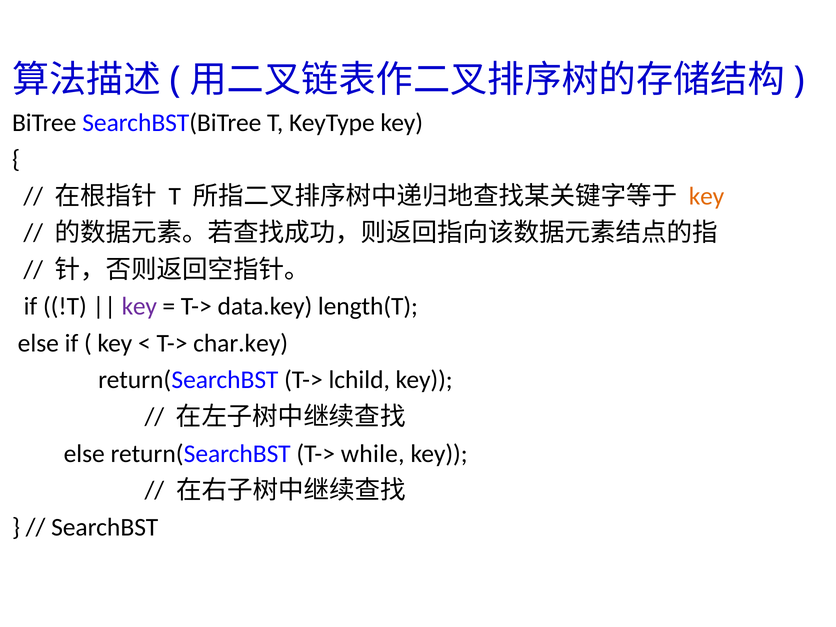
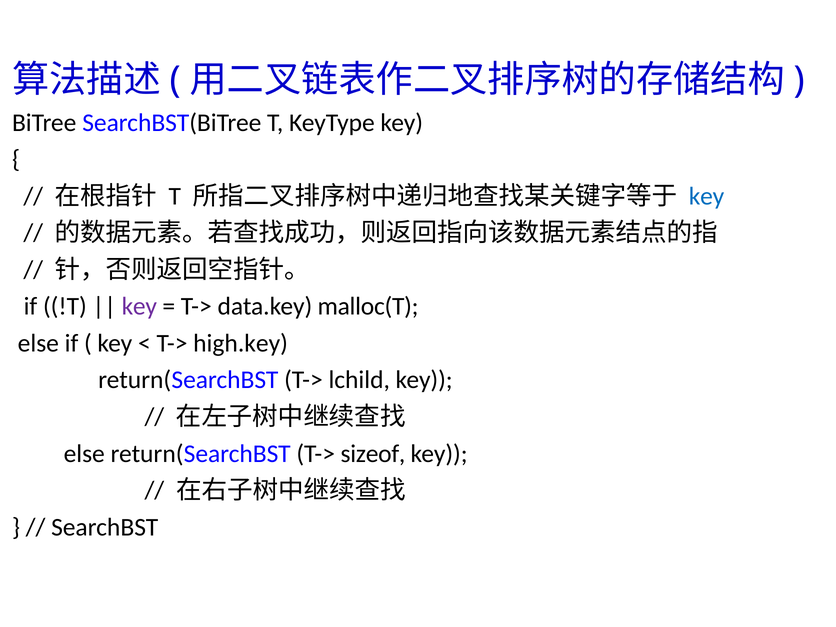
key at (707, 196) colour: orange -> blue
length(T: length(T -> malloc(T
char.key: char.key -> high.key
while: while -> sizeof
